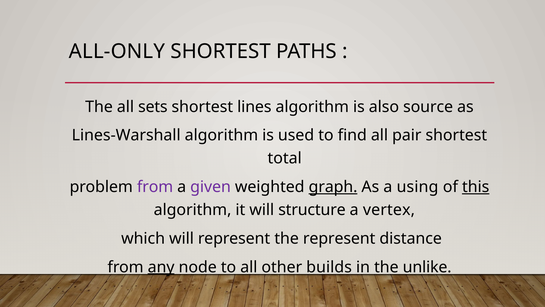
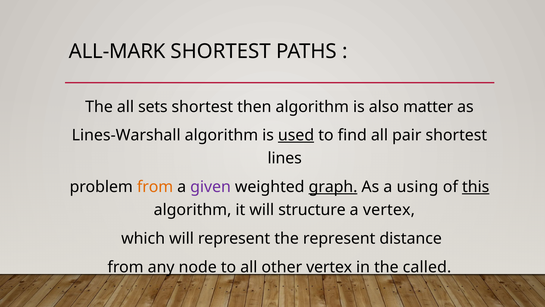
ALL-ONLY: ALL-ONLY -> ALL-MARK
lines: lines -> then
source: source -> matter
used underline: none -> present
total: total -> lines
from at (155, 187) colour: purple -> orange
any underline: present -> none
other builds: builds -> vertex
unlike: unlike -> called
